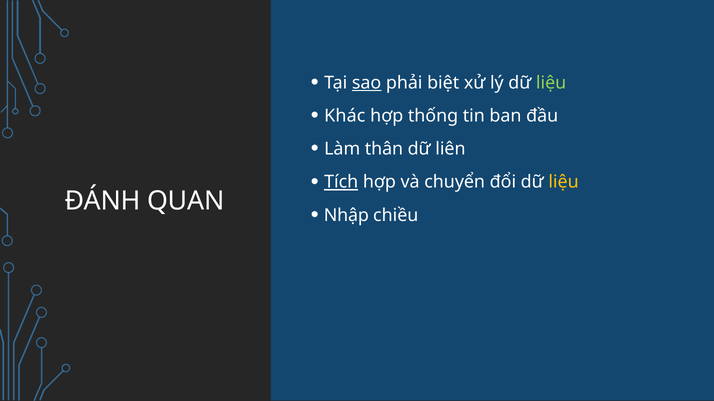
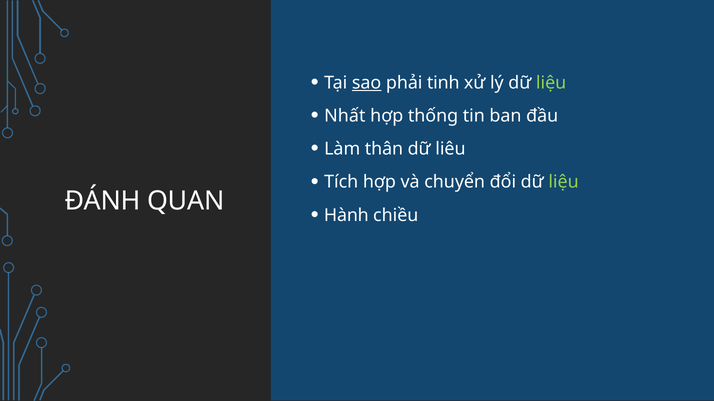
biệt: biệt -> tinh
Khác: Khác -> Nhất
liên: liên -> liêu
Tích underline: present -> none
liệu at (564, 182) colour: yellow -> light green
Nhập: Nhập -> Hành
